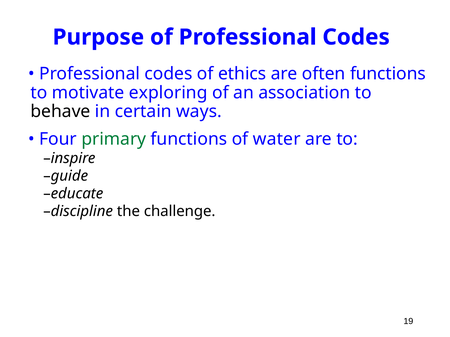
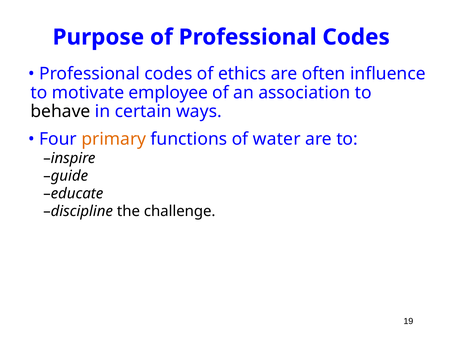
often functions: functions -> influence
exploring: exploring -> employee
primary colour: green -> orange
